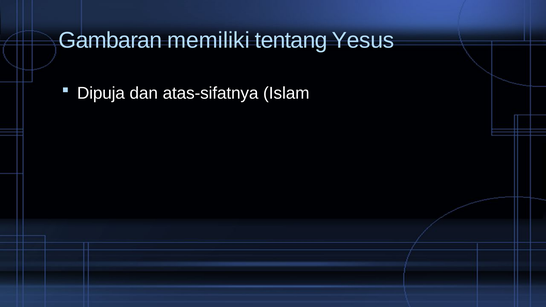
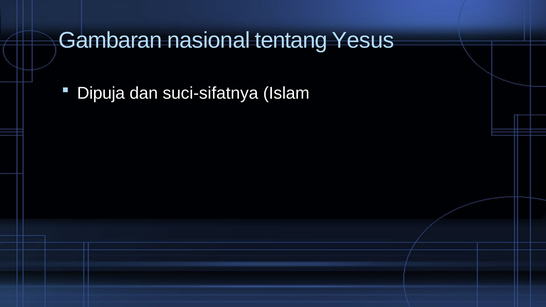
memiliki: memiliki -> nasional
atas-sifatnya: atas-sifatnya -> suci-sifatnya
